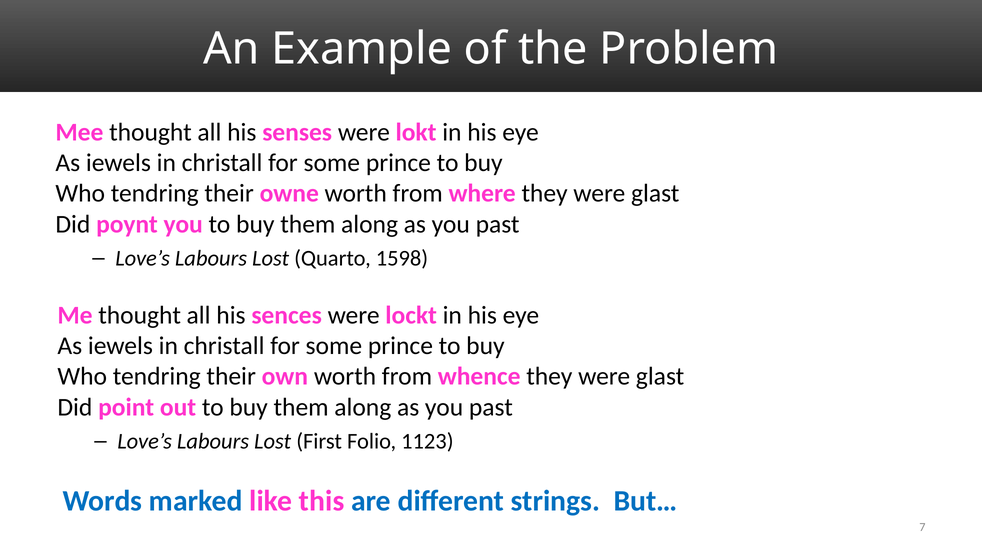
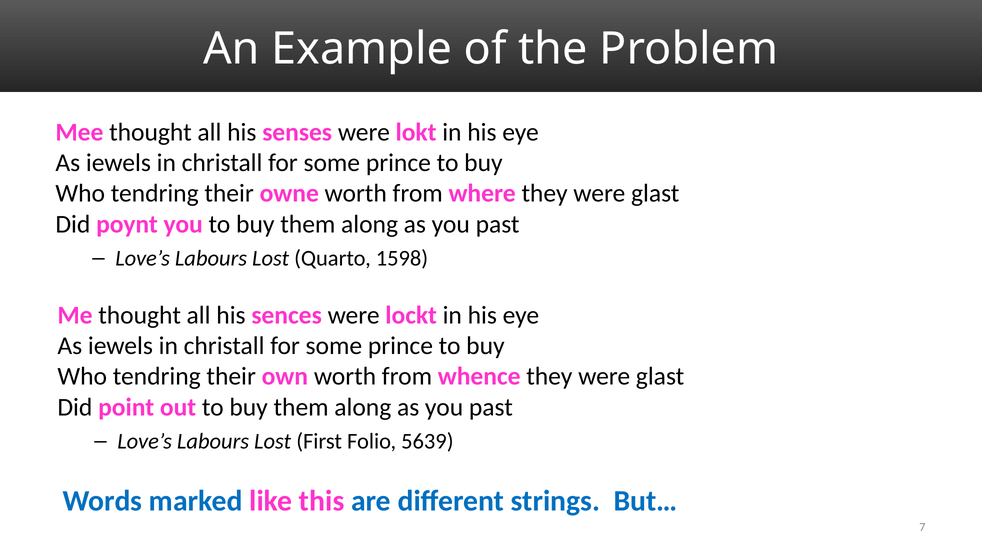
1123: 1123 -> 5639
